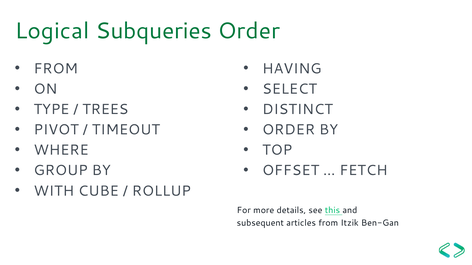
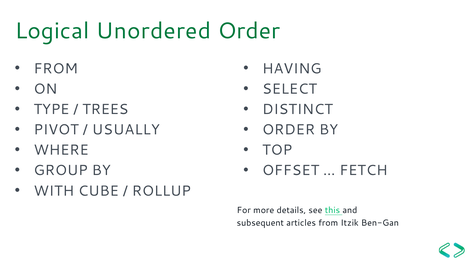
Subqueries: Subqueries -> Unordered
TIMEOUT: TIMEOUT -> USUALLY
